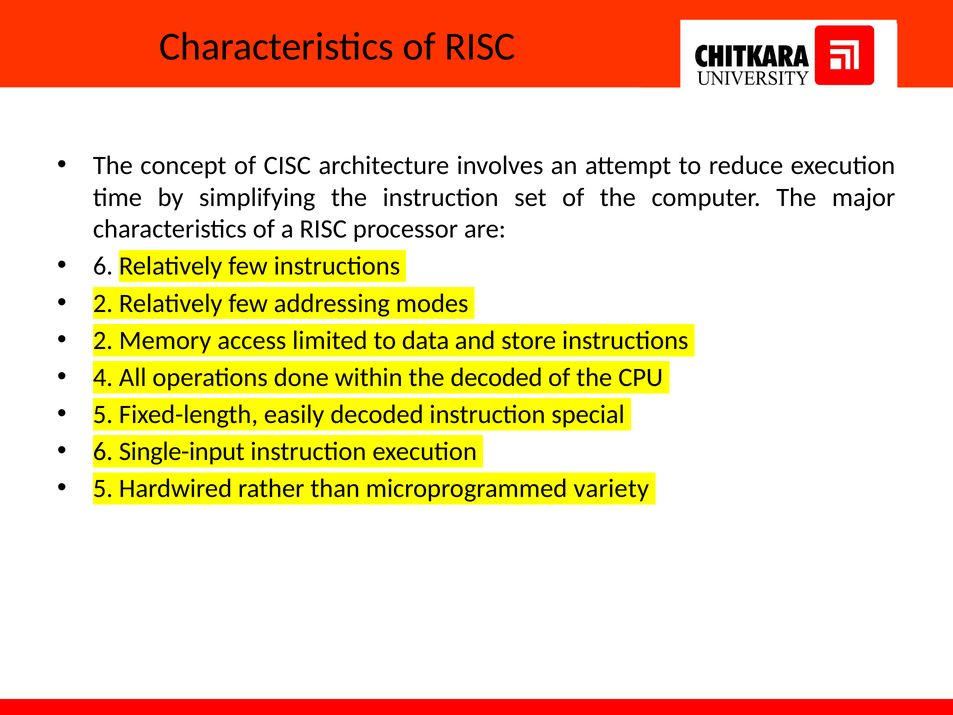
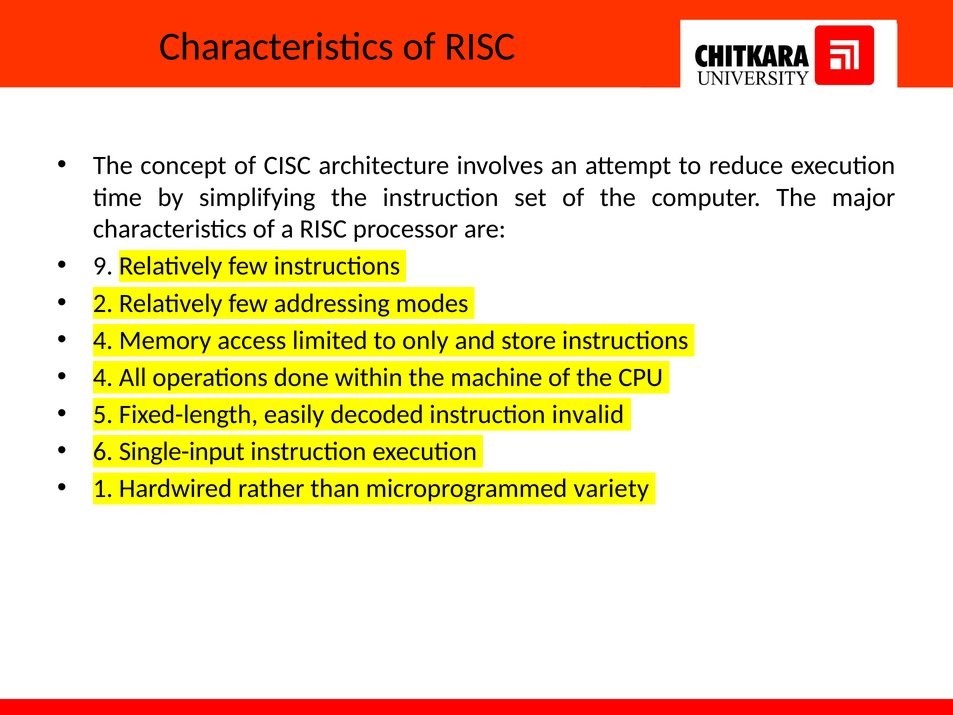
6 at (103, 266): 6 -> 9
2 at (103, 340): 2 -> 4
data: data -> only
the decoded: decoded -> machine
special: special -> invalid
5 at (103, 489): 5 -> 1
